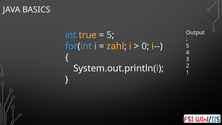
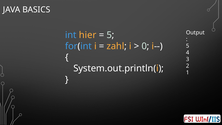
true: true -> hier
